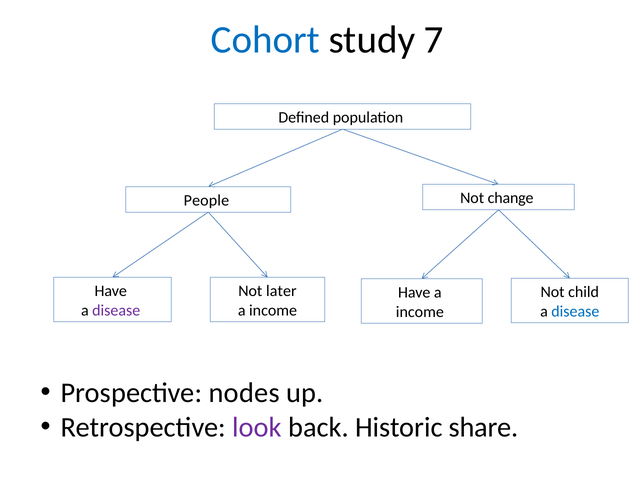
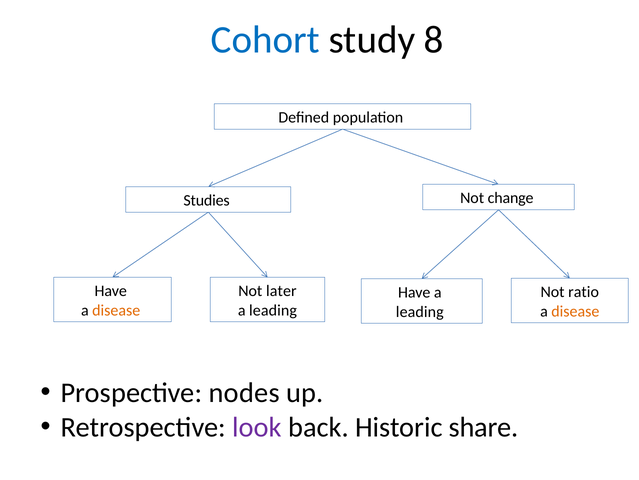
7: 7 -> 8
People: People -> Studies
child: child -> ratio
disease at (116, 310) colour: purple -> orange
income at (273, 310): income -> leading
disease at (575, 311) colour: blue -> orange
income at (420, 311): income -> leading
